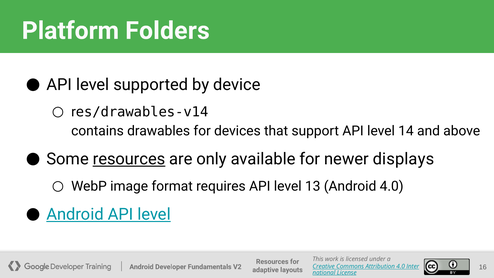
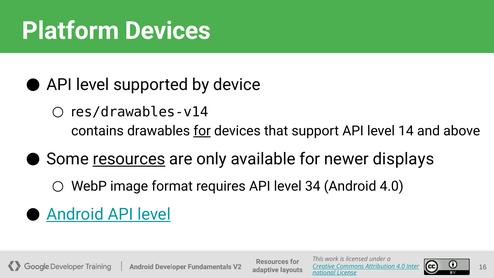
Platform Folders: Folders -> Devices
for at (202, 131) underline: none -> present
13: 13 -> 34
